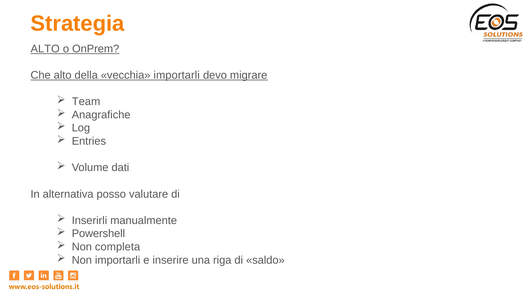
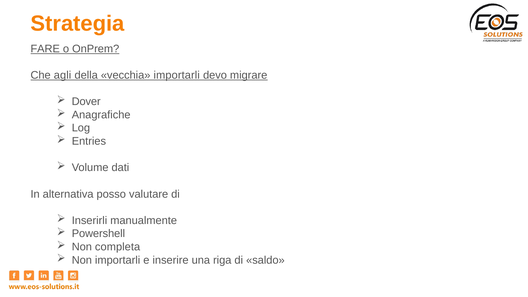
ALTO at (45, 49): ALTO -> FARE
Che alto: alto -> agli
Team: Team -> Dover
